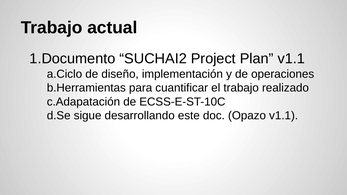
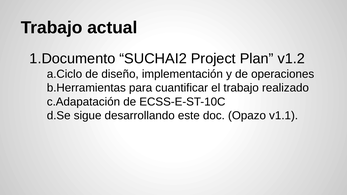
Plan v1.1: v1.1 -> v1.2
